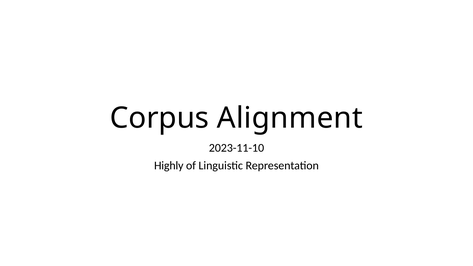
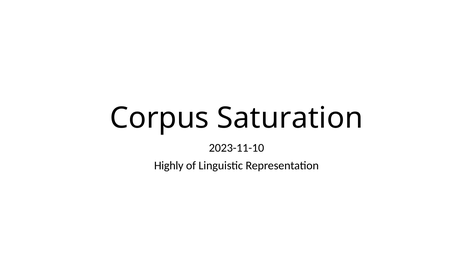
Alignment: Alignment -> Saturation
